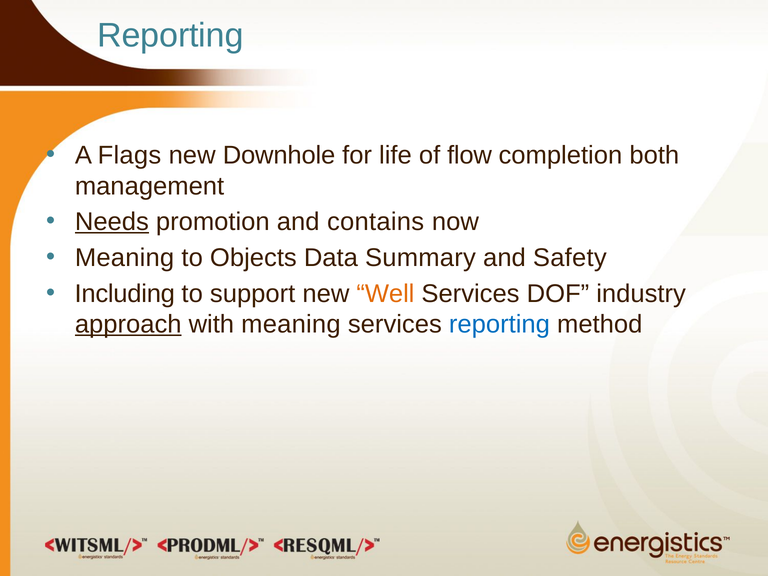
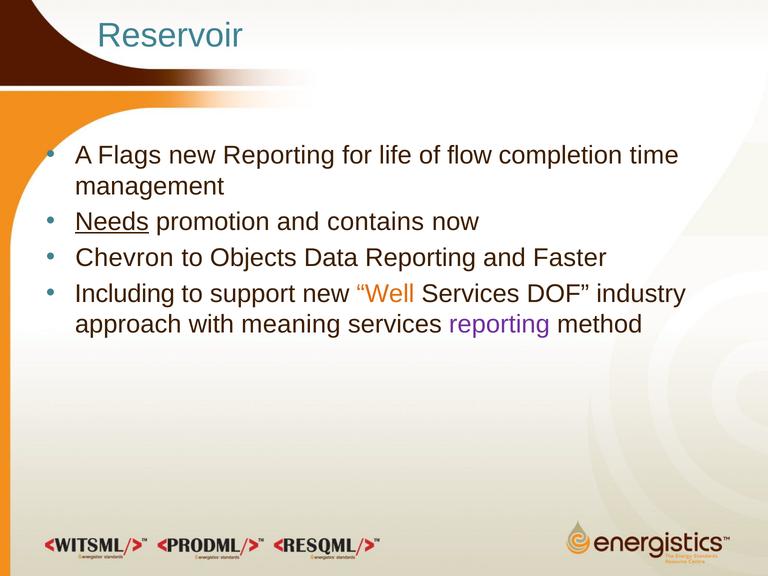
Reporting at (170, 36): Reporting -> Reservoir
new Downhole: Downhole -> Reporting
both: both -> time
Meaning at (125, 258): Meaning -> Chevron
Data Summary: Summary -> Reporting
Safety: Safety -> Faster
approach underline: present -> none
reporting at (499, 324) colour: blue -> purple
